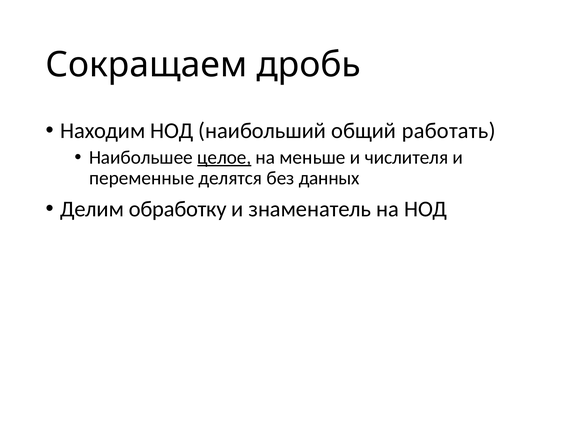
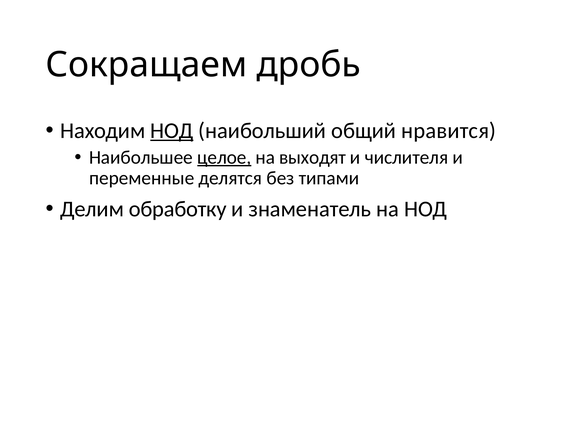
НОД at (172, 131) underline: none -> present
работать: работать -> нравится
меньше: меньше -> выходят
данных: данных -> типами
